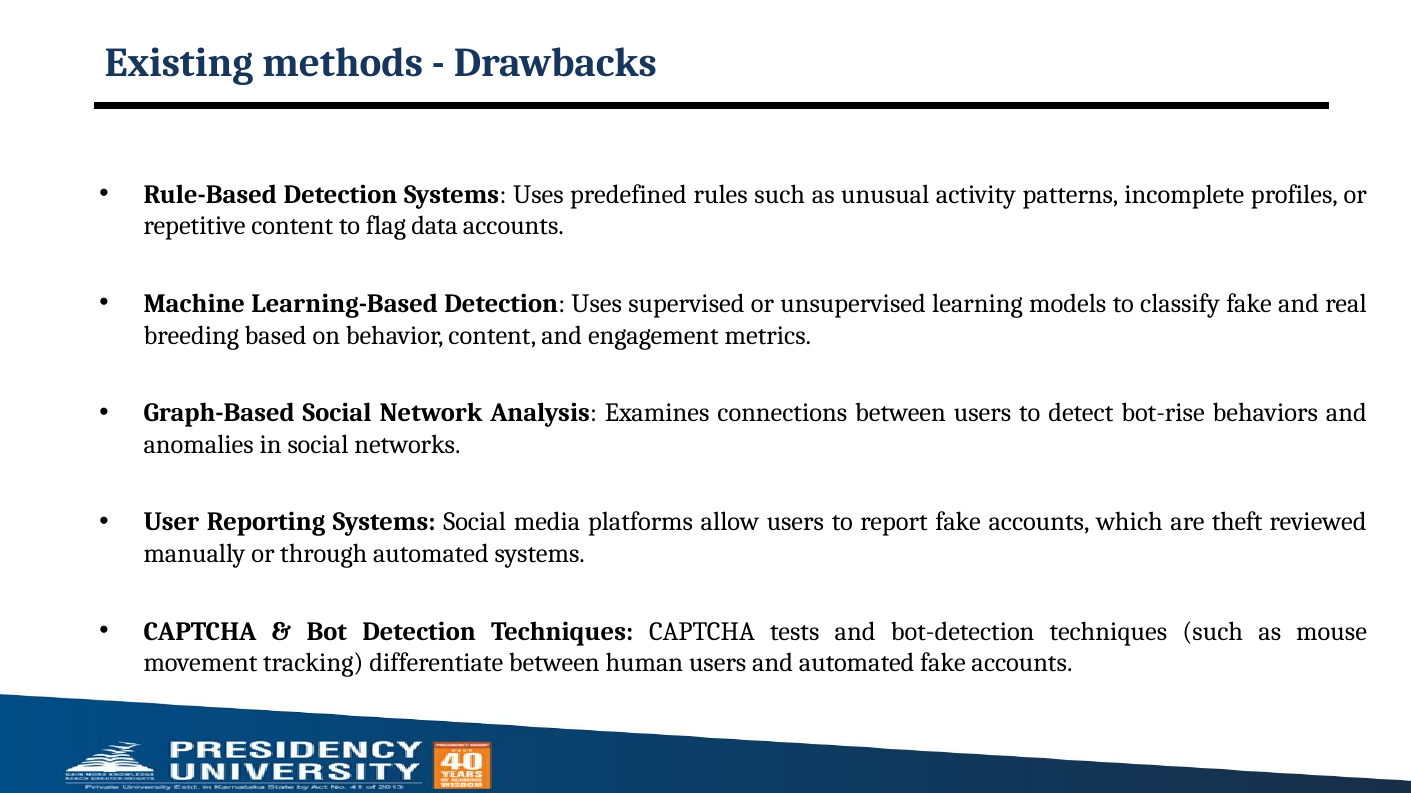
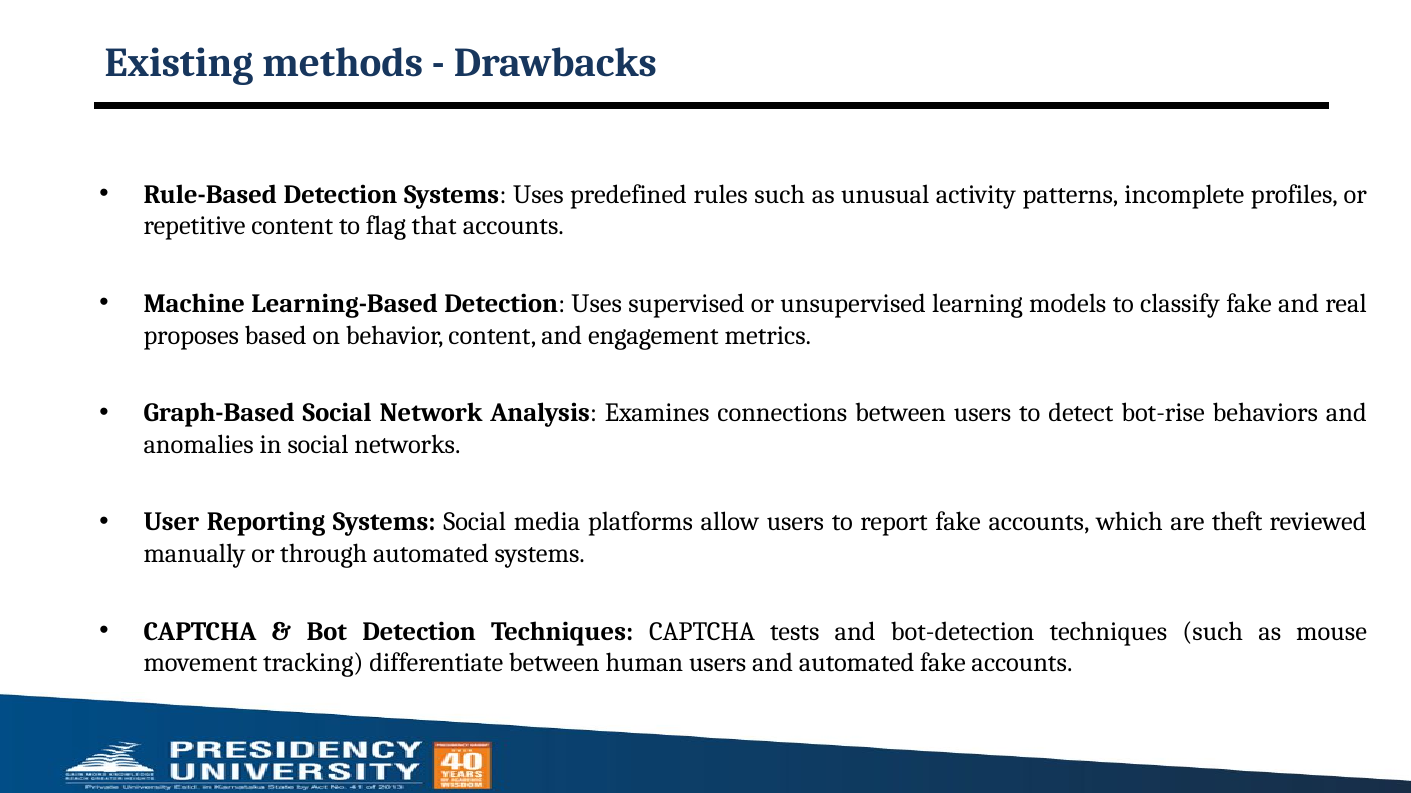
data: data -> that
breeding: breeding -> proposes
